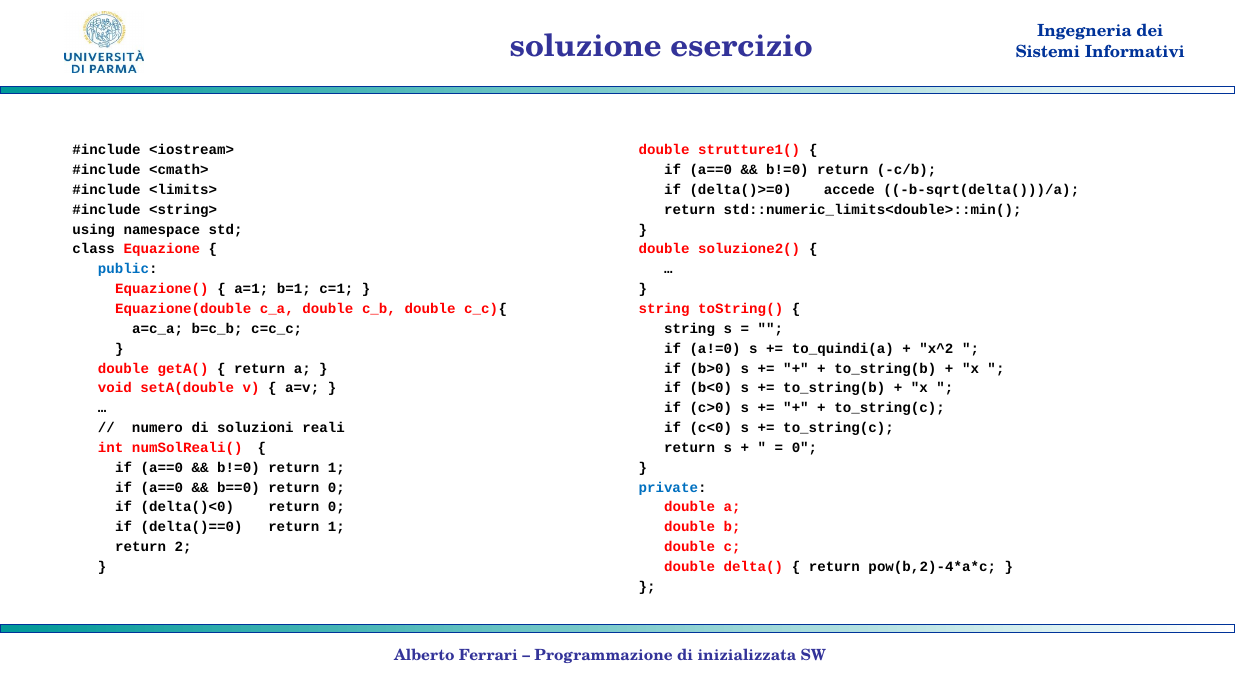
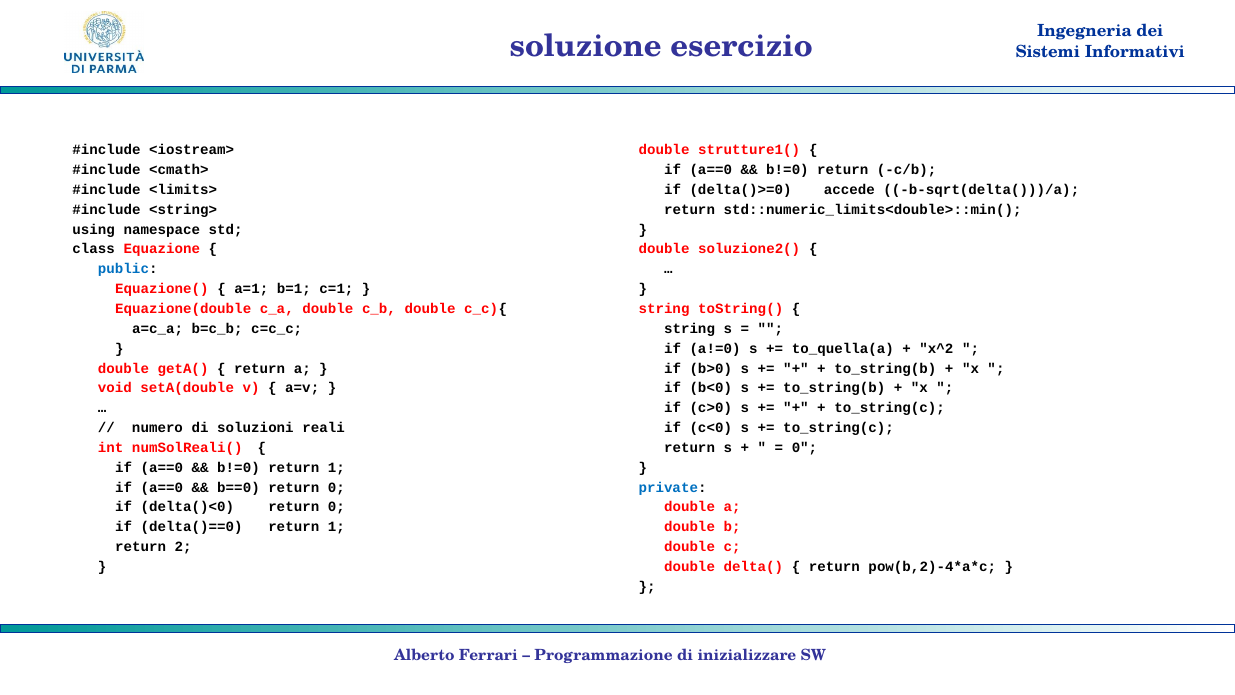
to_quindi(a: to_quindi(a -> to_quella(a
inizializzata: inizializzata -> inizializzare
